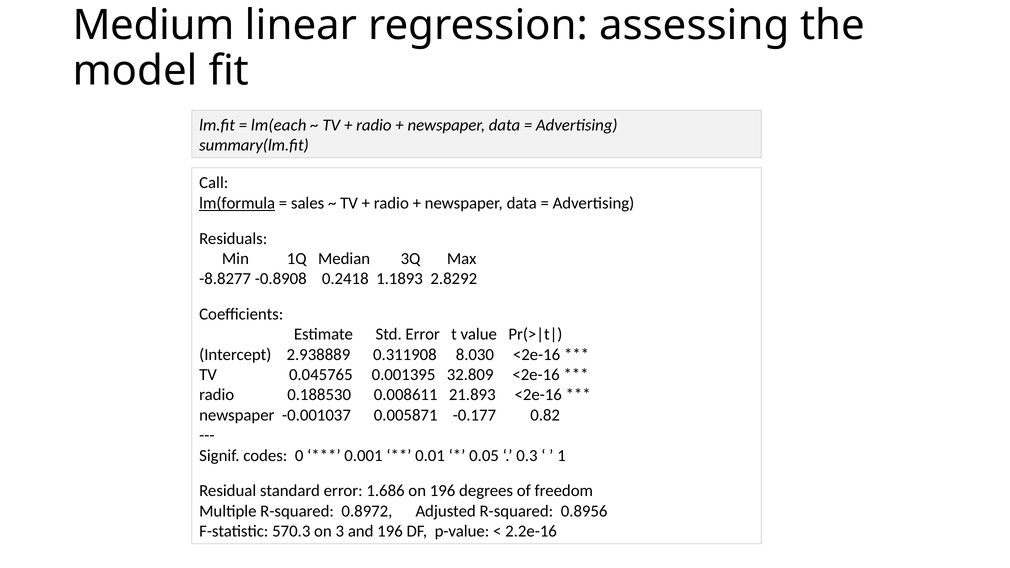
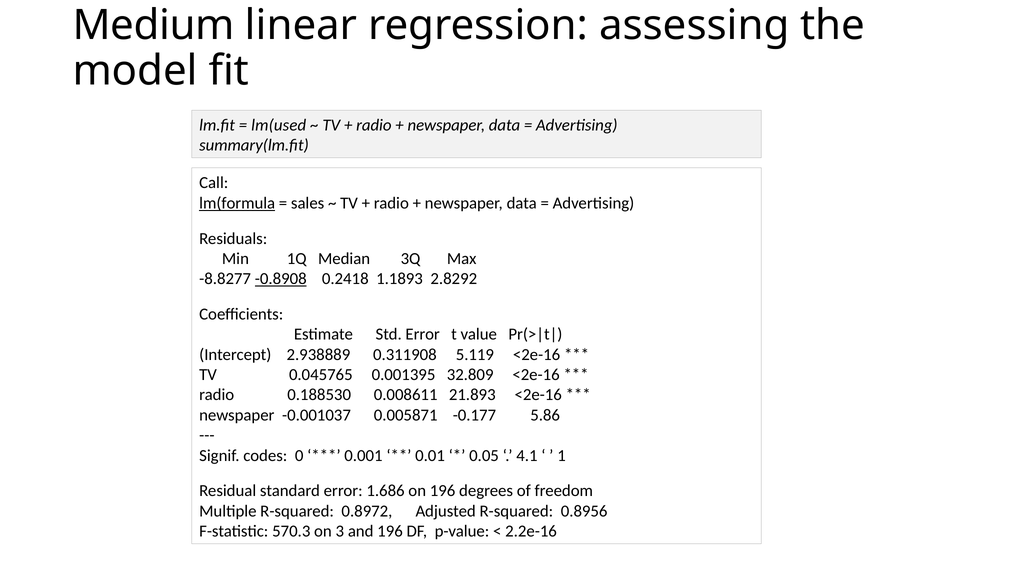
lm(each: lm(each -> lm(used
-0.8908 underline: none -> present
8.030: 8.030 -> 5.119
0.82: 0.82 -> 5.86
0.3: 0.3 -> 4.1
